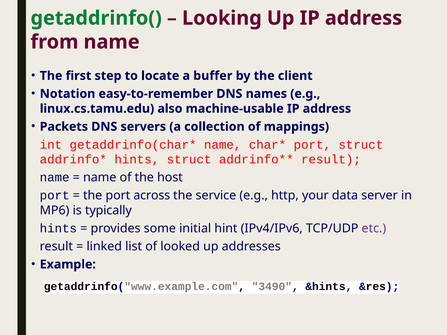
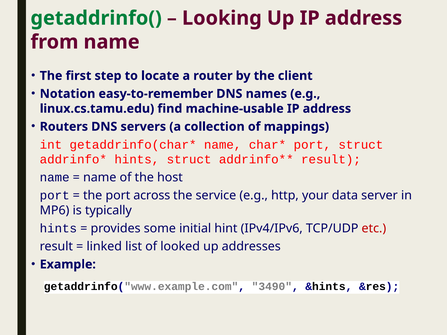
buffer: buffer -> router
also: also -> find
Packets: Packets -> Routers
etc colour: purple -> red
